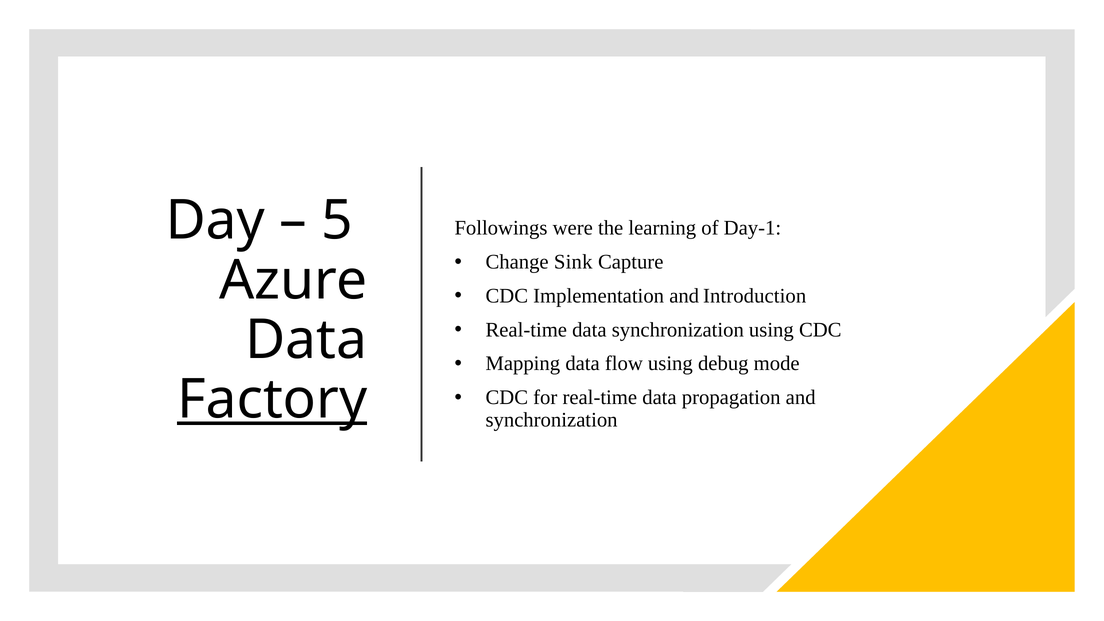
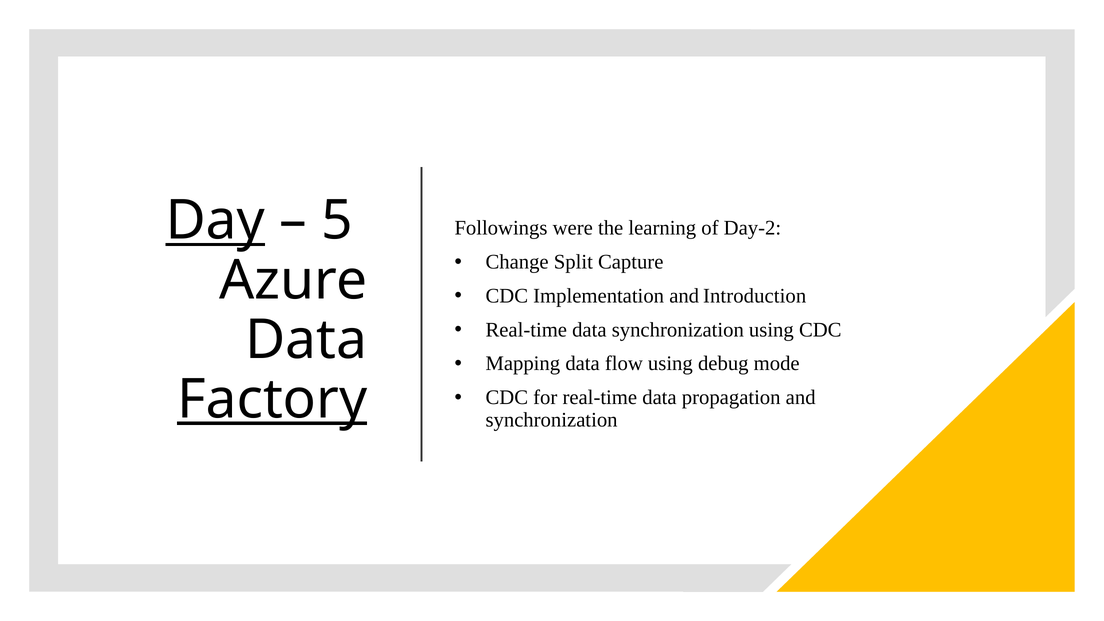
Day underline: none -> present
Day-1: Day-1 -> Day-2
Sink: Sink -> Split
